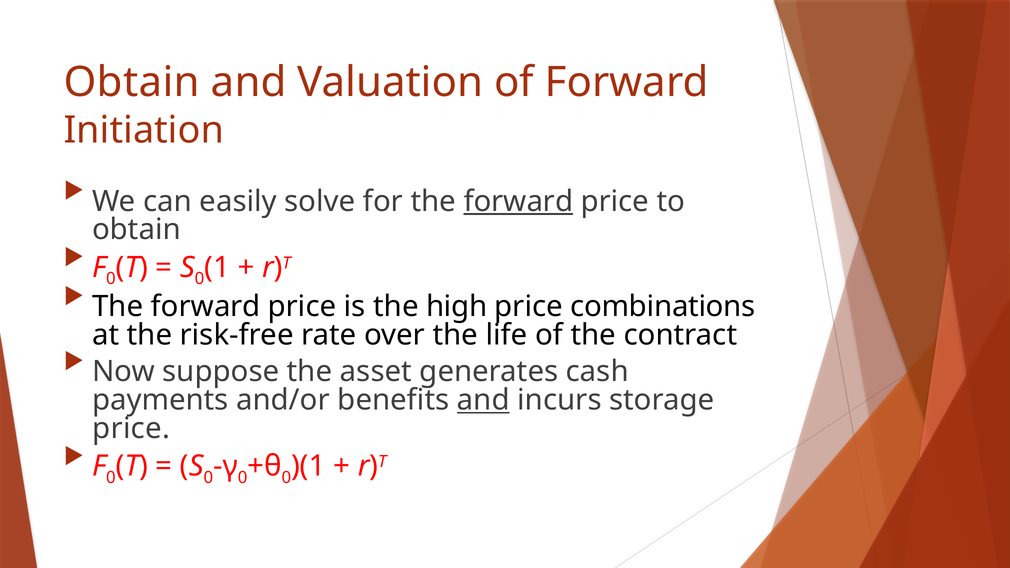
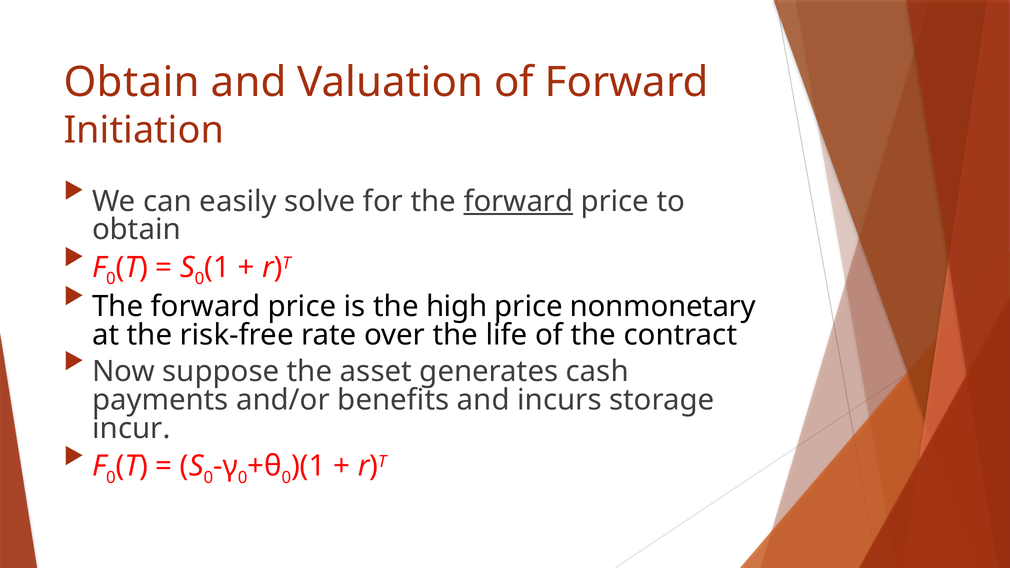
combinations: combinations -> nonmonetary
and at (483, 400) underline: present -> none
price at (131, 428): price -> incur
